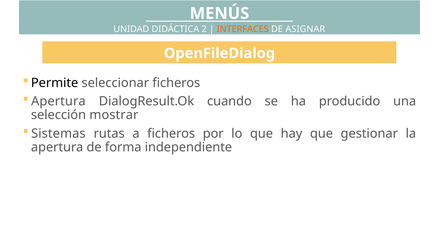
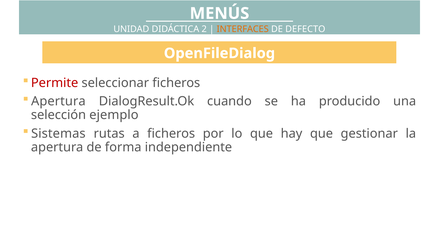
ASIGNAR: ASIGNAR -> DEFECTO
Permite colour: black -> red
mostrar: mostrar -> ejemplo
